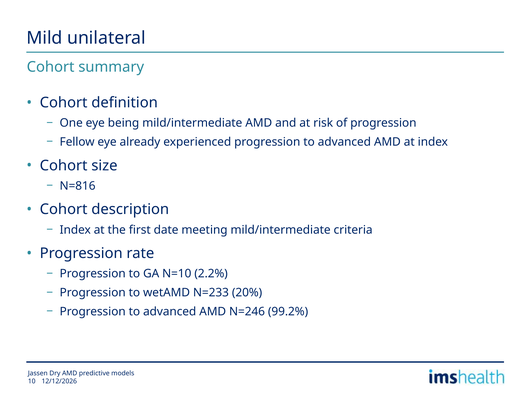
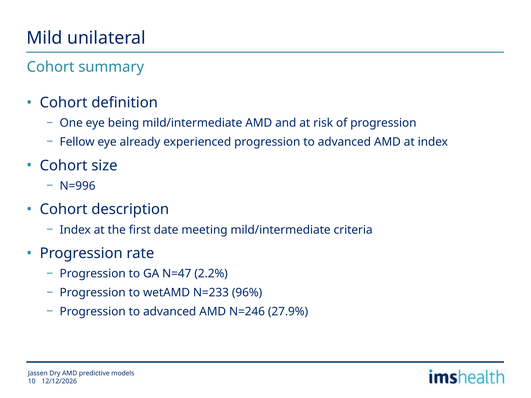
N=816: N=816 -> N=996
N=10: N=10 -> N=47
20%: 20% -> 96%
99.2%: 99.2% -> 27.9%
